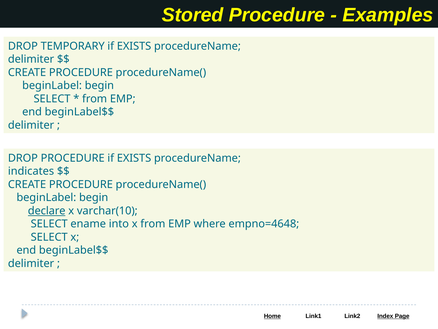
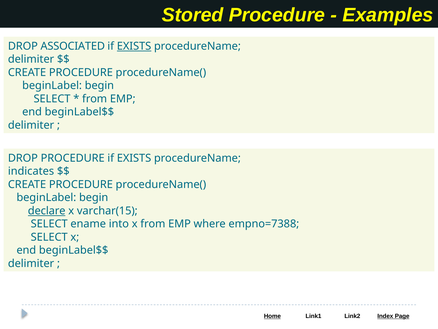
TEMPORARY: TEMPORARY -> ASSOCIATED
EXISTS at (134, 46) underline: none -> present
varchar(10: varchar(10 -> varchar(15
empno=4648: empno=4648 -> empno=7388
